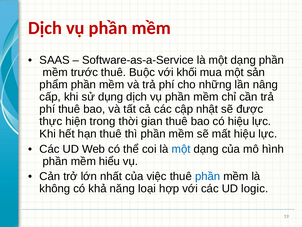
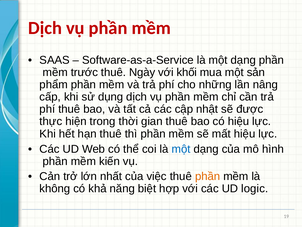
Buộc: Buộc -> Ngày
hiểu: hiểu -> kiến
phần at (208, 176) colour: blue -> orange
loại: loại -> biệt
